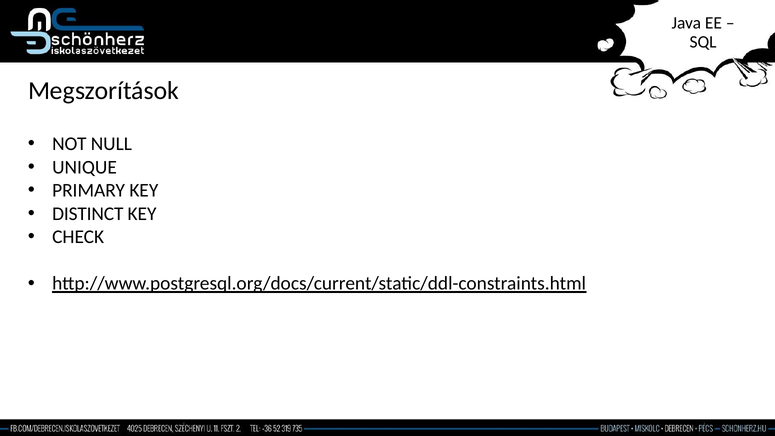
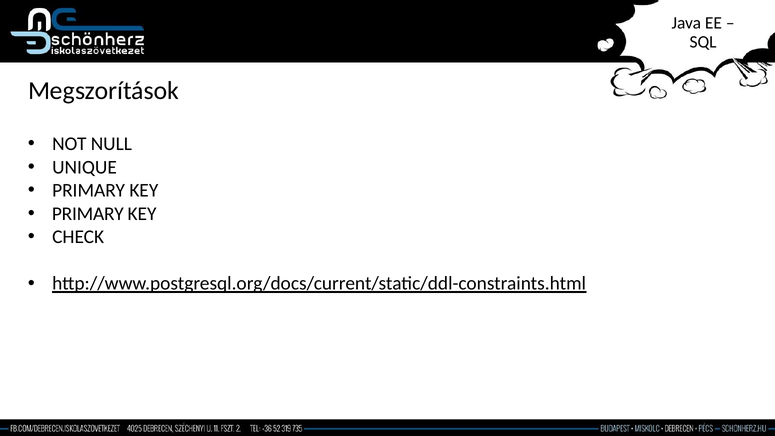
DISTINCT at (88, 214): DISTINCT -> PRIMARY
